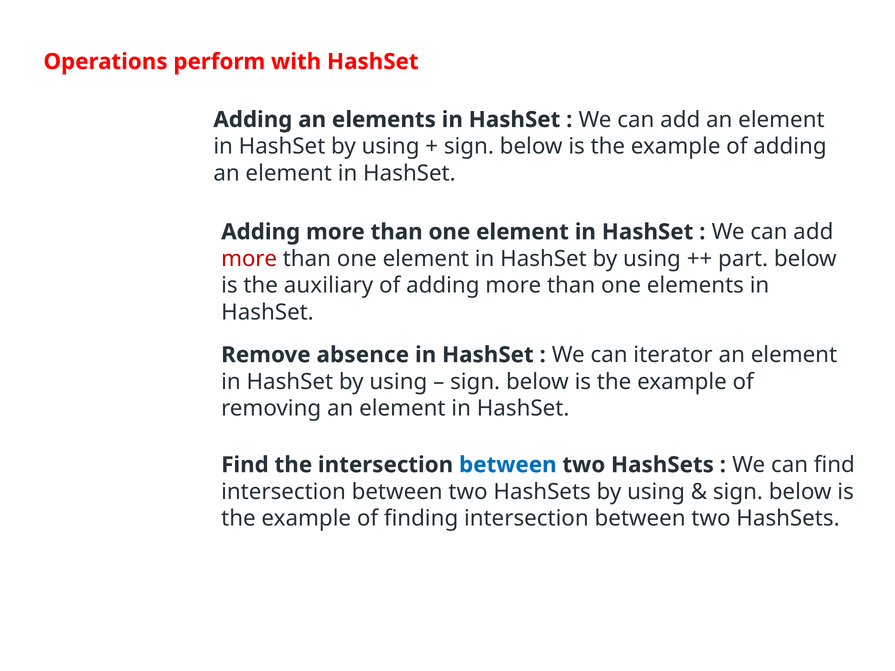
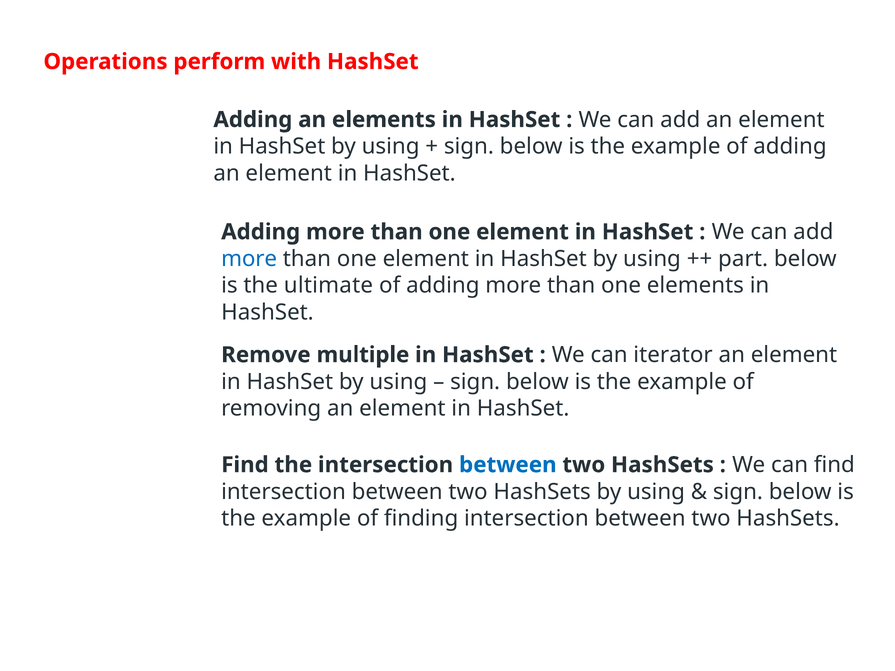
more at (249, 259) colour: red -> blue
auxiliary: auxiliary -> ultimate
absence: absence -> multiple
